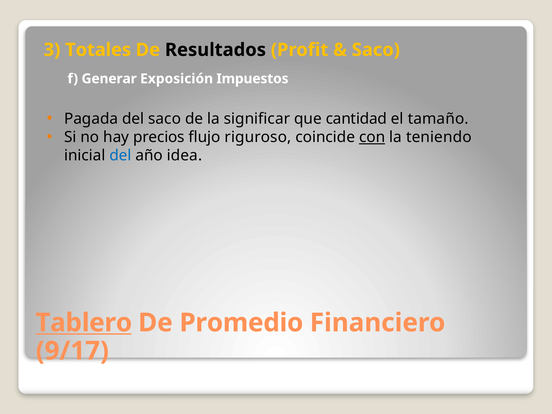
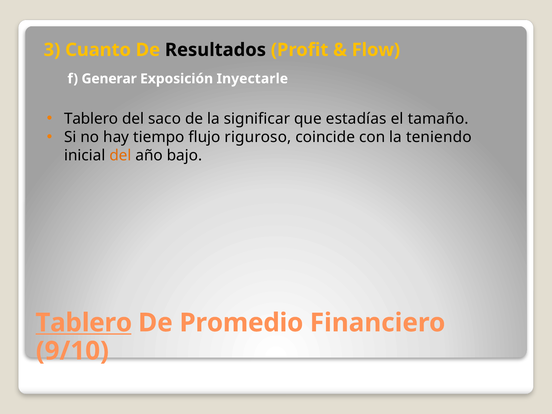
Totales: Totales -> Cuanto
Saco at (376, 50): Saco -> Flow
Impuestos: Impuestos -> Inyectarle
Pagada at (91, 119): Pagada -> Tablero
cantidad: cantidad -> estadías
precios: precios -> tiempo
con underline: present -> none
del at (120, 156) colour: blue -> orange
idea: idea -> bajo
9/17: 9/17 -> 9/10
